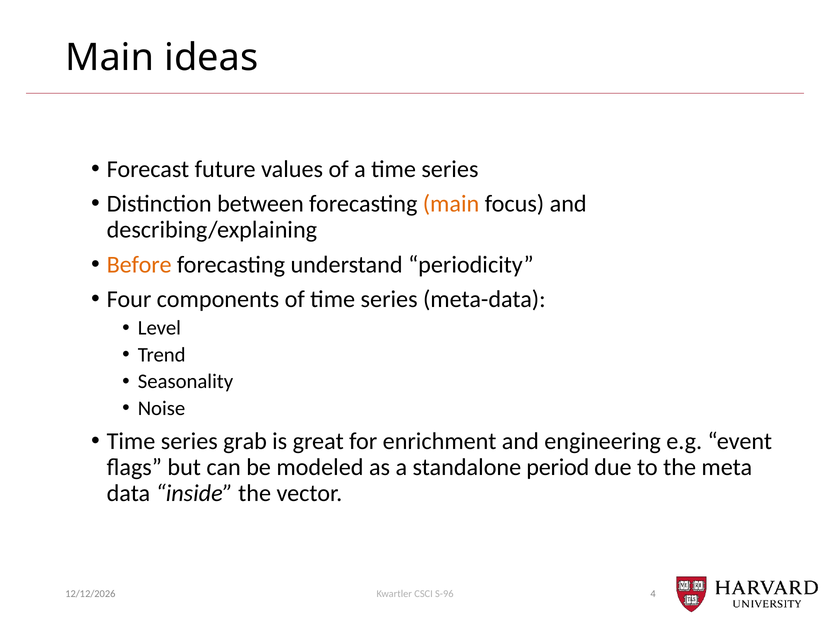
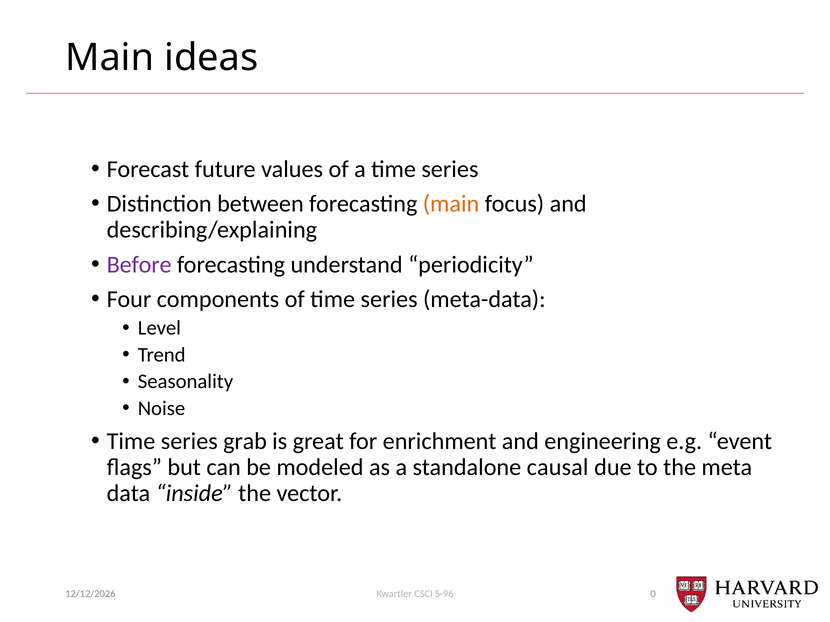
Before colour: orange -> purple
period: period -> causal
4: 4 -> 0
